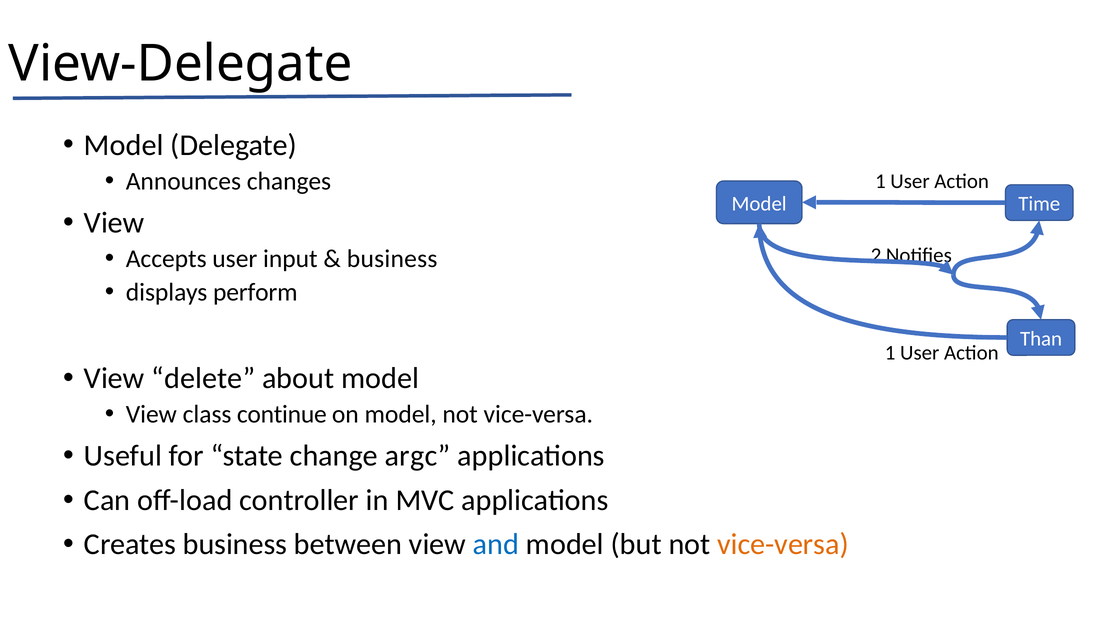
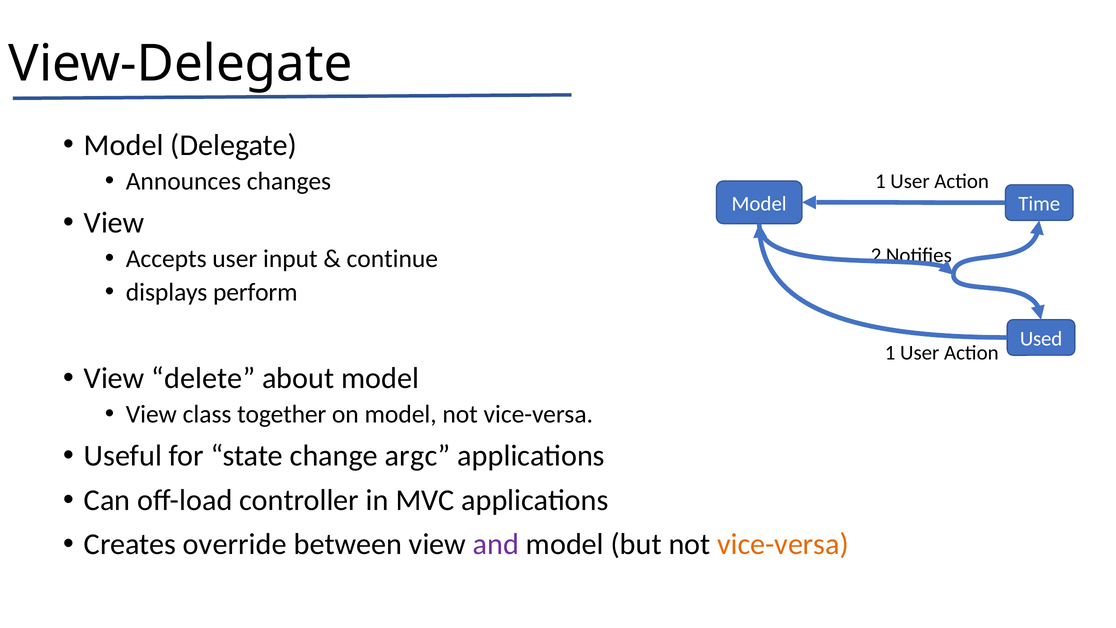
business at (392, 259): business -> continue
Than: Than -> Used
continue: continue -> together
Creates business: business -> override
and colour: blue -> purple
